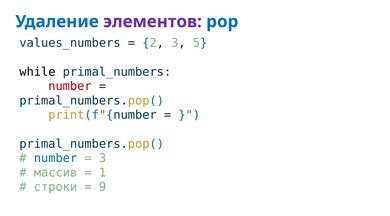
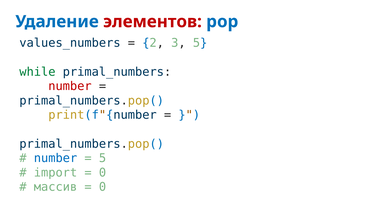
элементов colour: purple -> red
while colour: black -> green
3 at (103, 158): 3 -> 5
массив: массив -> import
1 at (103, 173): 1 -> 0
строки: строки -> массив
9 at (103, 187): 9 -> 0
